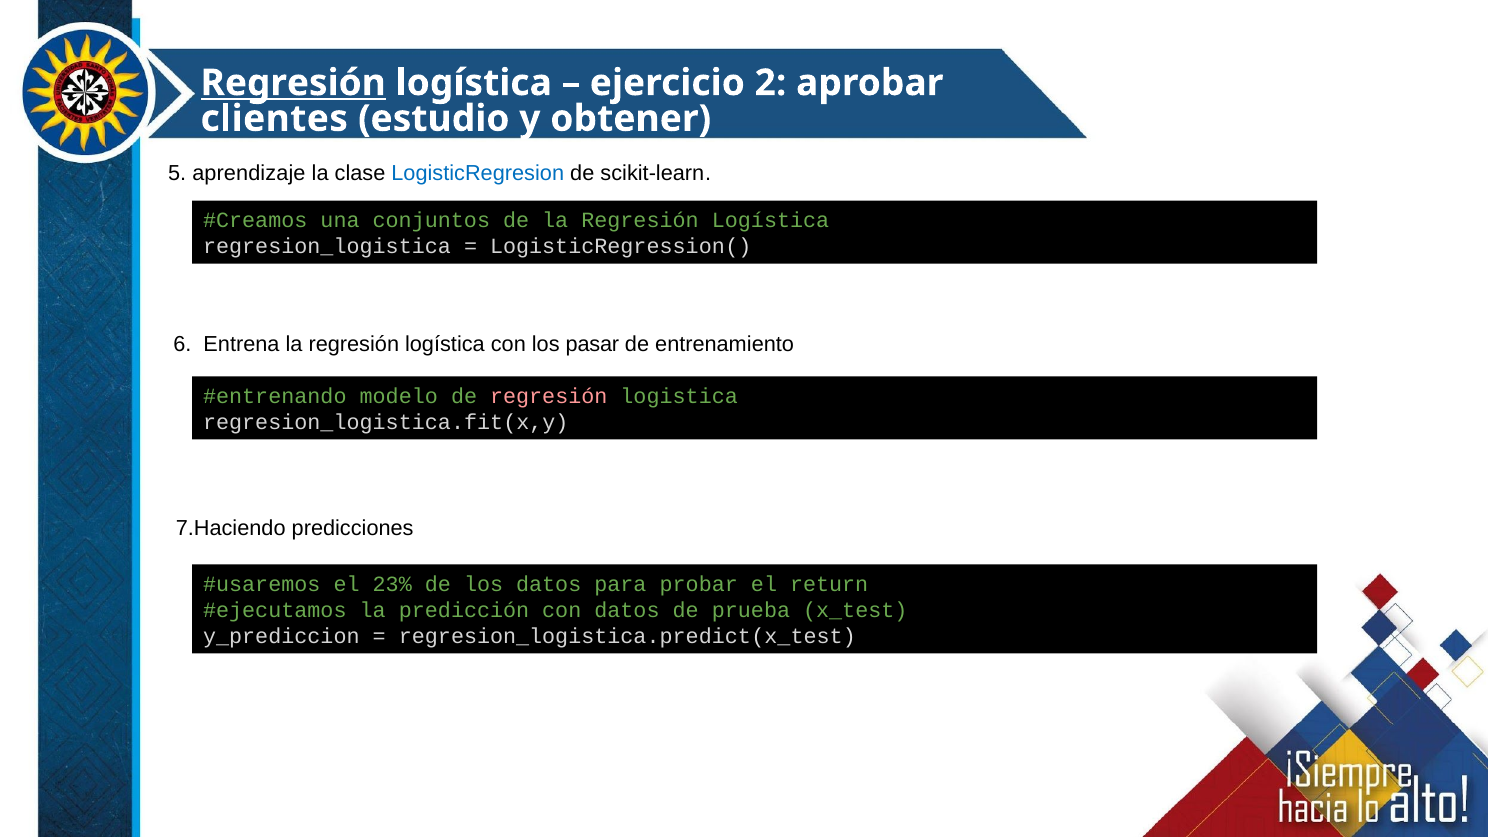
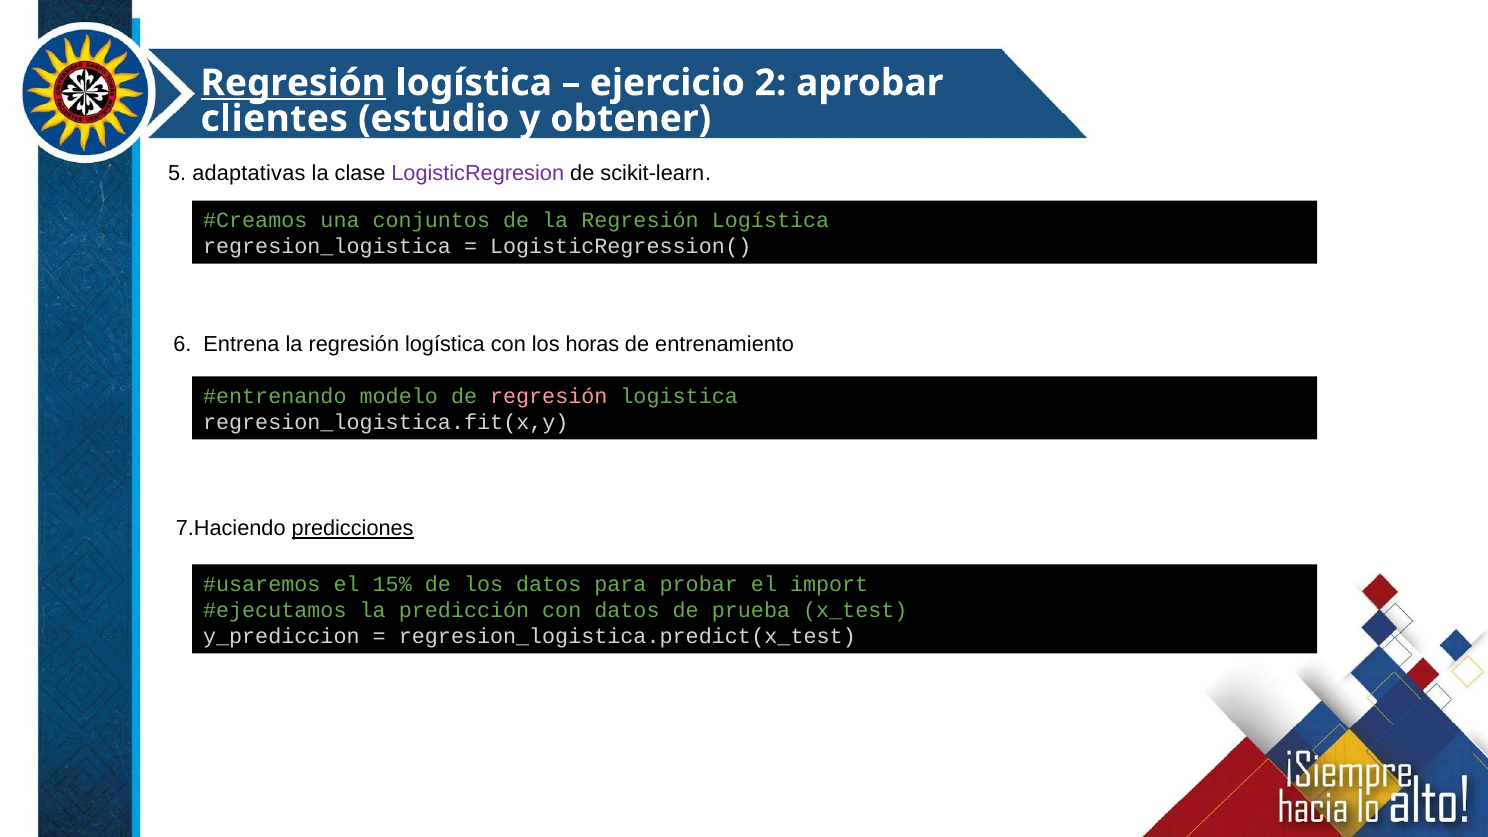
aprendizaje: aprendizaje -> adaptativas
LogisticRegresion colour: blue -> purple
pasar: pasar -> horas
predicciones underline: none -> present
23%: 23% -> 15%
return: return -> import
